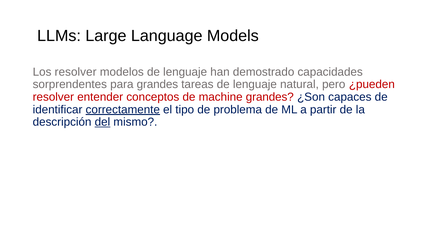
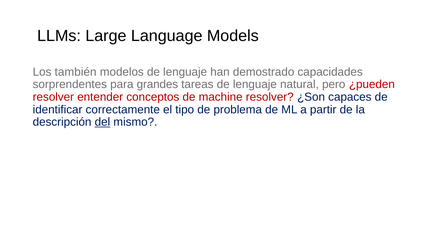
Los resolver: resolver -> también
machine grandes: grandes -> resolver
correctamente underline: present -> none
